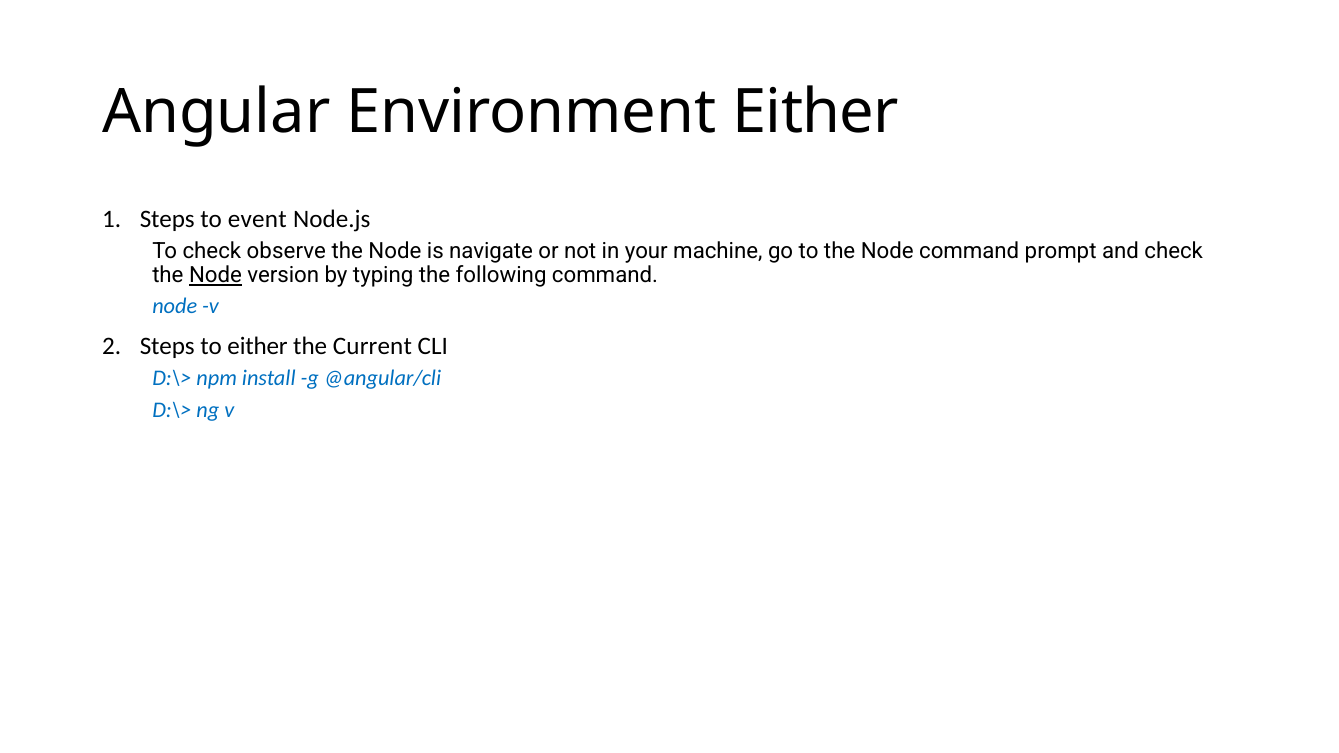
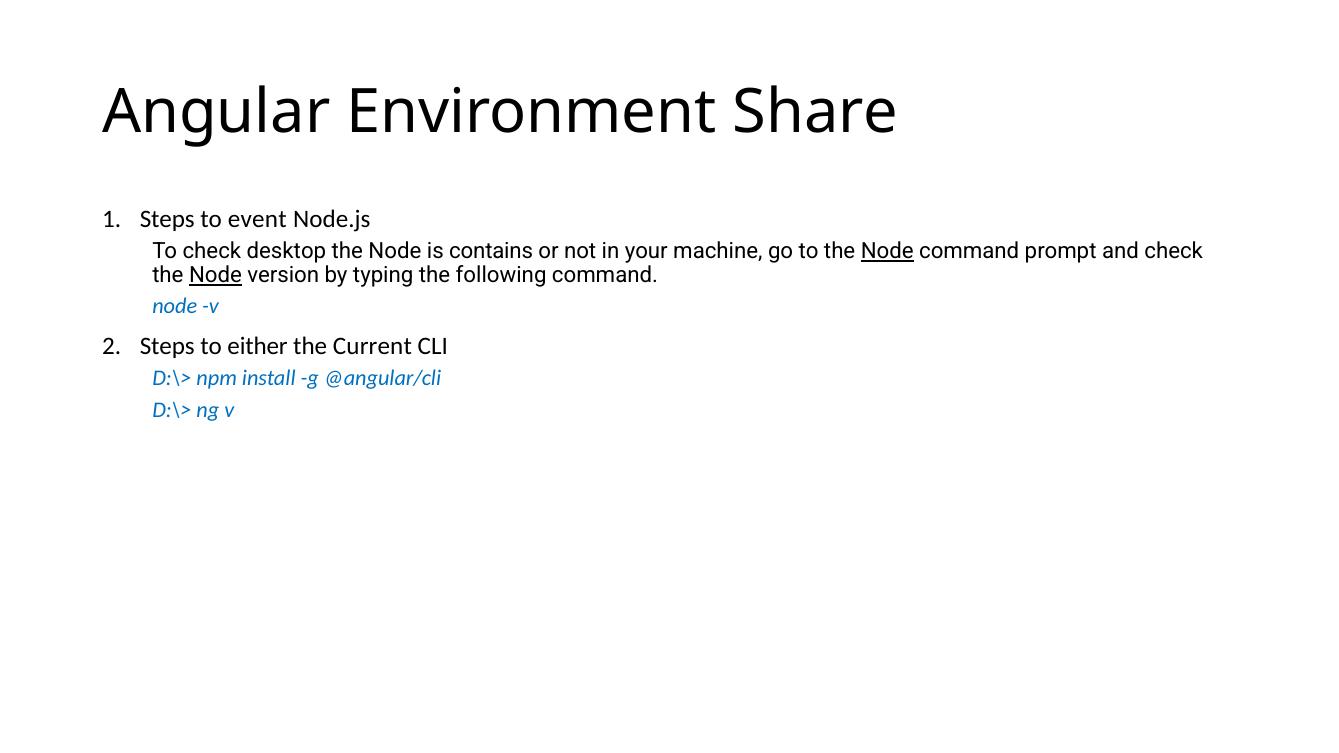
Environment Either: Either -> Share
observe: observe -> desktop
navigate: navigate -> contains
Node at (887, 251) underline: none -> present
